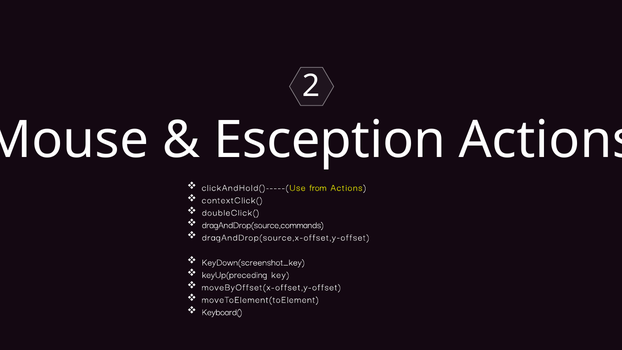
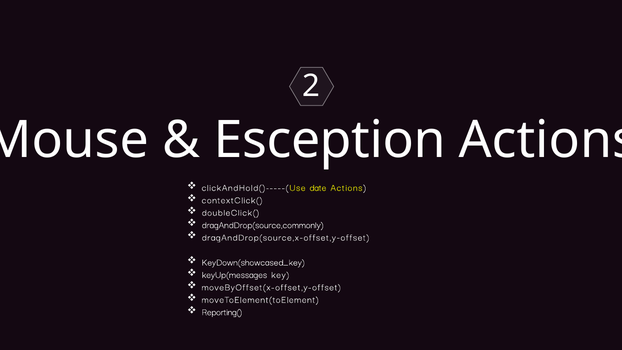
from: from -> date
dragAndDrop(source,commands: dragAndDrop(source,commands -> dragAndDrop(source,commonly
KeyDown(screenshot_key: KeyDown(screenshot_key -> KeyDown(showcased_key
keyUp(preceding: keyUp(preceding -> keyUp(messages
Keyboard(: Keyboard( -> Reporting(
